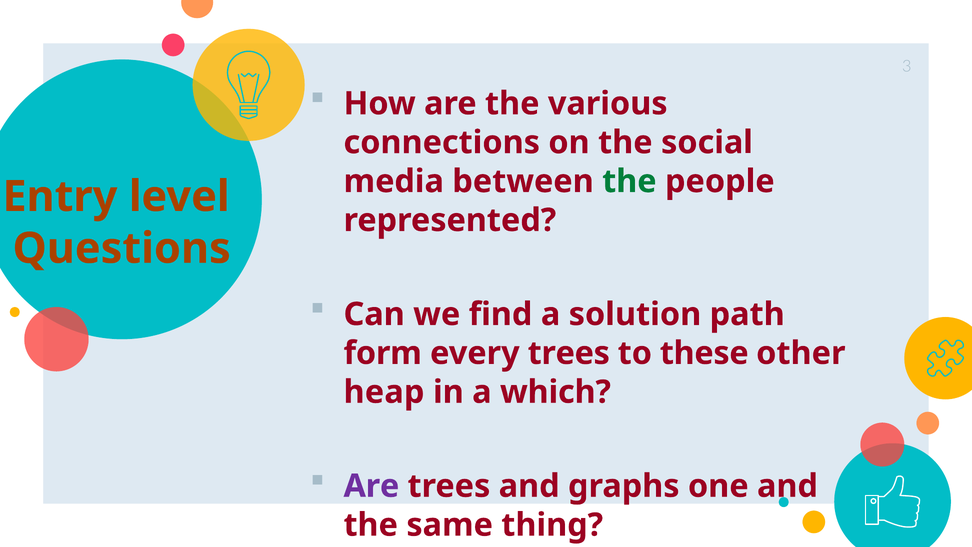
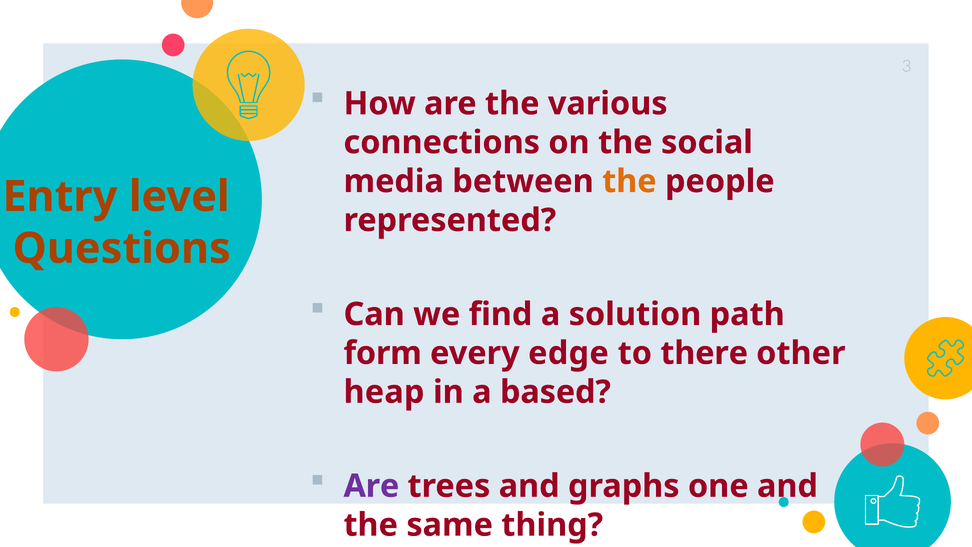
the at (629, 181) colour: green -> orange
every trees: trees -> edge
these: these -> there
which: which -> based
